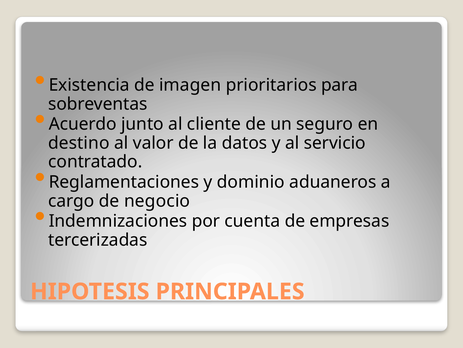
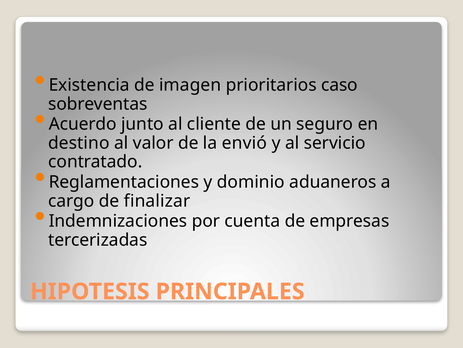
para: para -> caso
datos: datos -> envió
negocio: negocio -> finalizar
